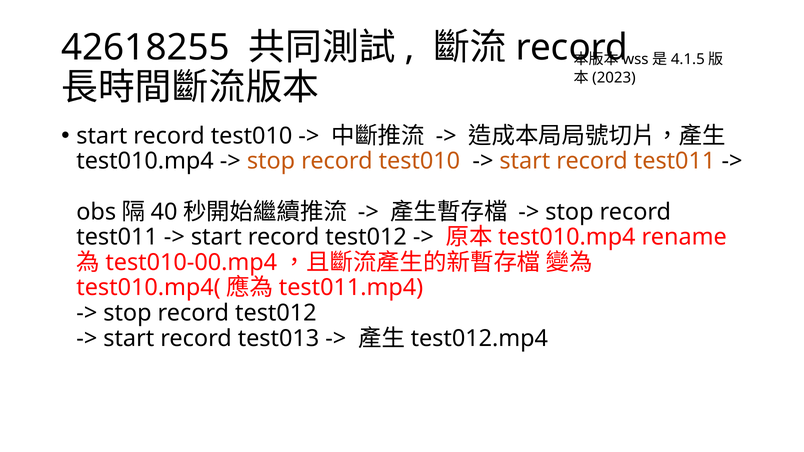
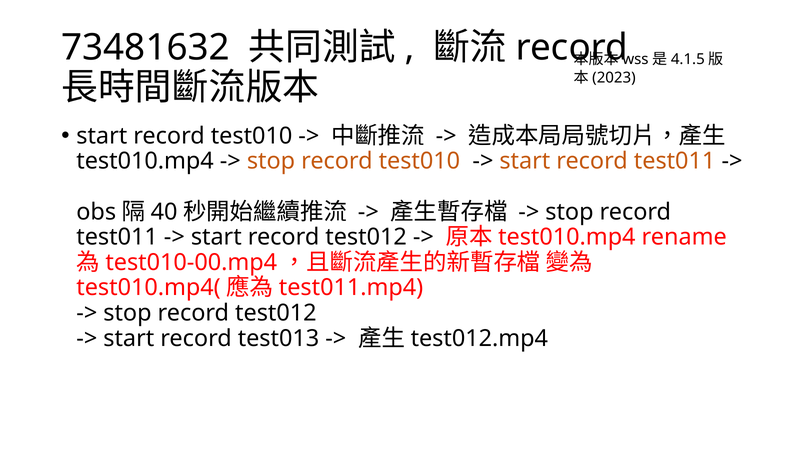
42618255: 42618255 -> 73481632
